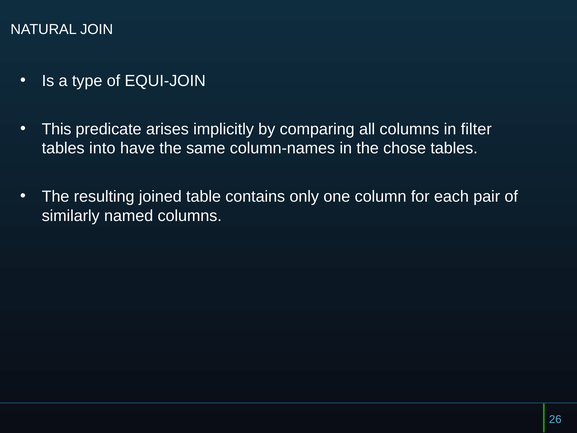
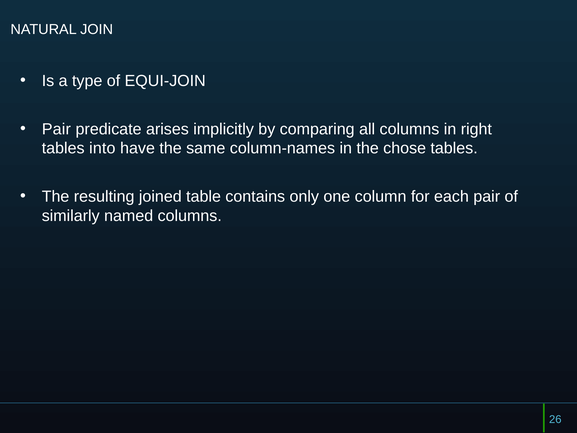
This at (57, 129): This -> Pair
filter: filter -> right
